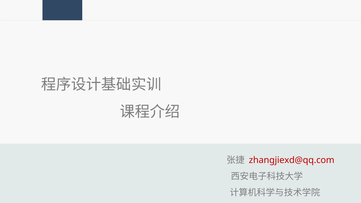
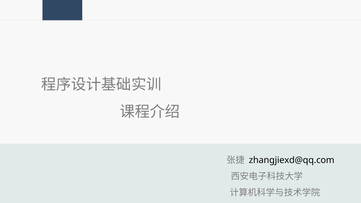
zhangjiexd@qq.com colour: red -> black
